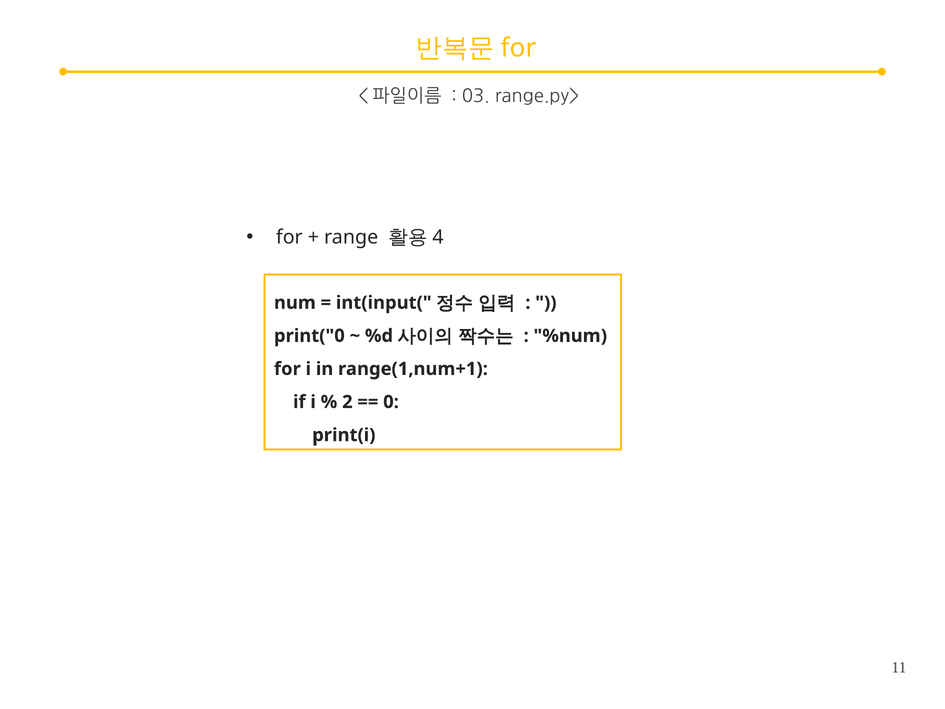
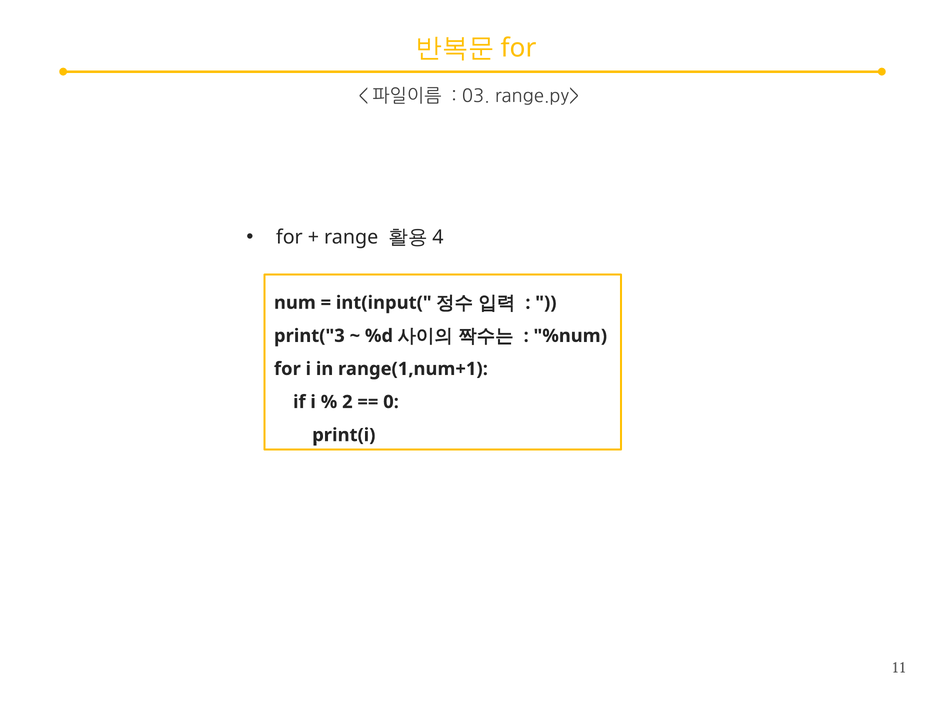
print("0: print("0 -> print("3
